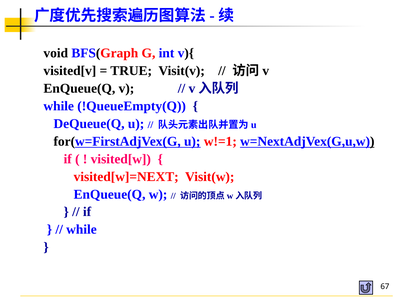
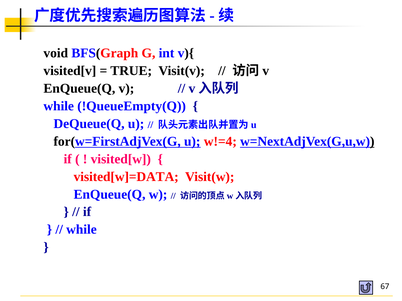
w!=1: w!=1 -> w!=4
visited[w]=NEXT: visited[w]=NEXT -> visited[w]=DATA
